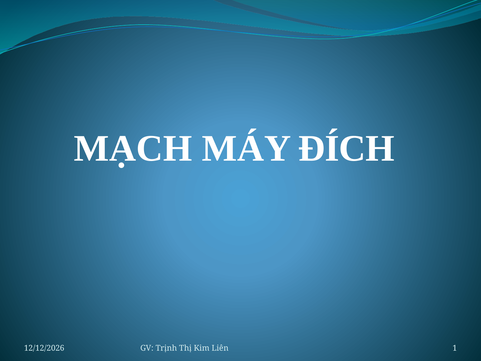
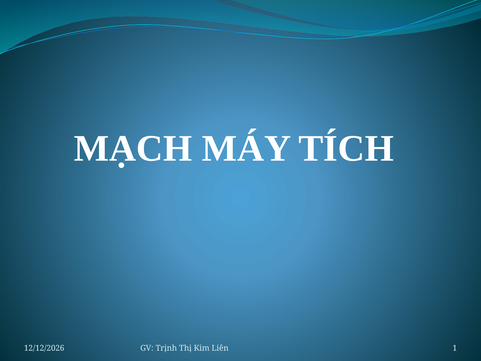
ĐÍCH: ĐÍCH -> TÍCH
